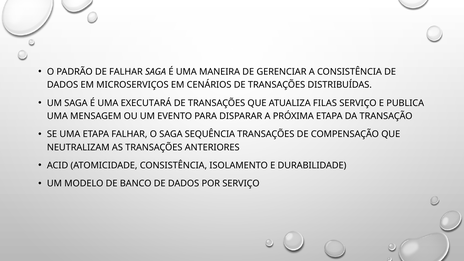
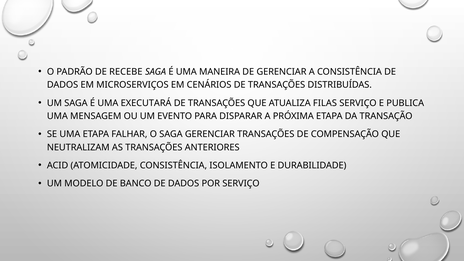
DE FALHAR: FALHAR -> RECEBE
SAGA SEQUÊNCIA: SEQUÊNCIA -> GERENCIAR
